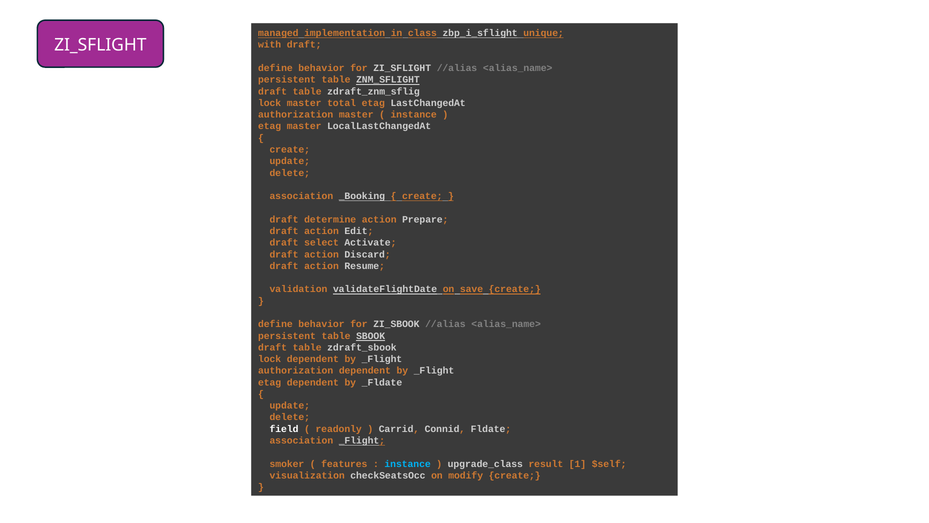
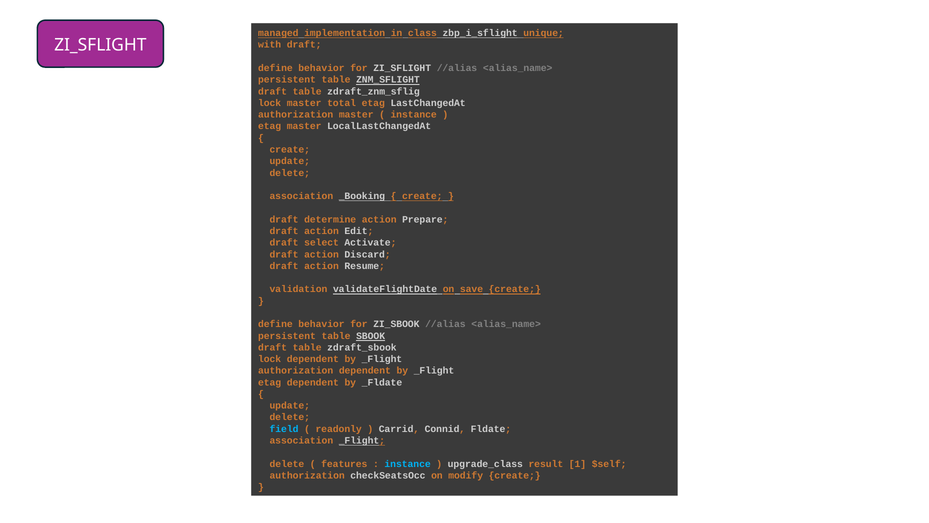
field colour: white -> light blue
smoker at (287, 463): smoker -> delete
visualization at (307, 475): visualization -> authorization
